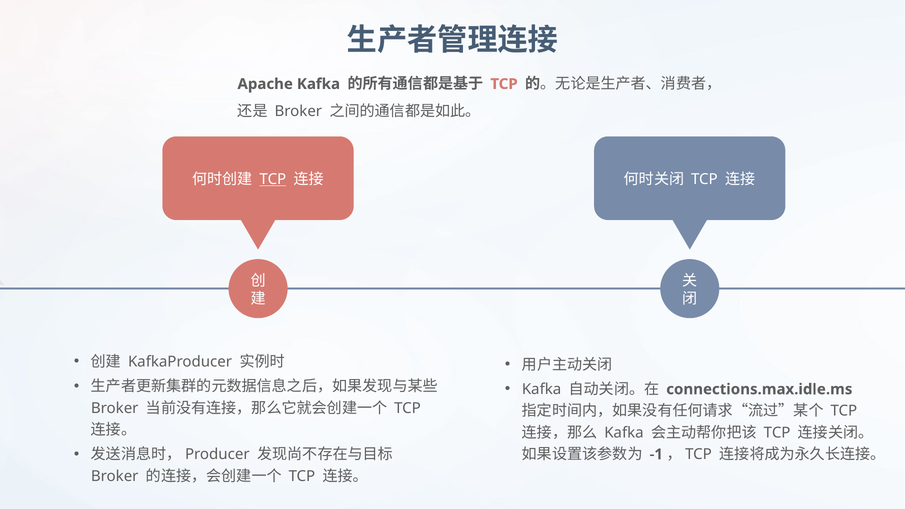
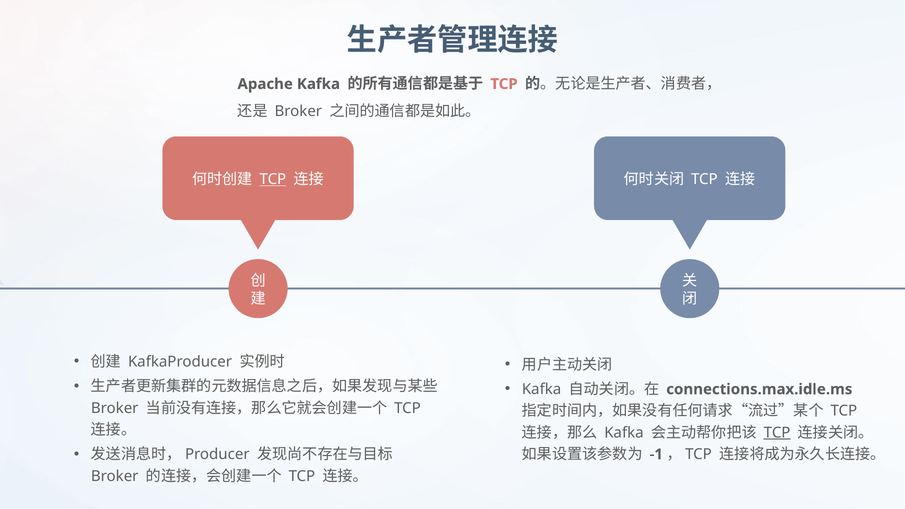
TCP at (777, 433) underline: none -> present
